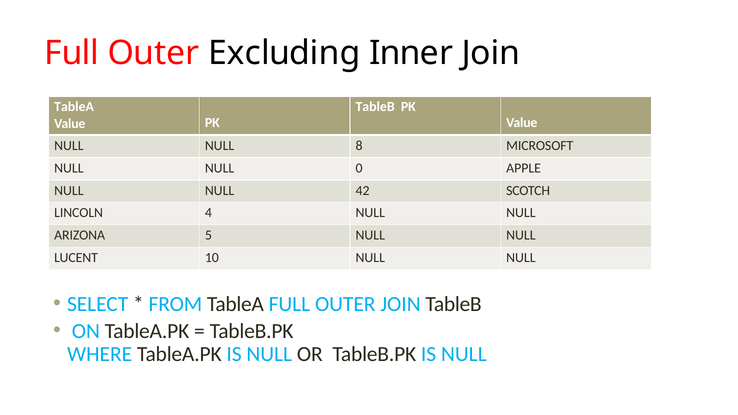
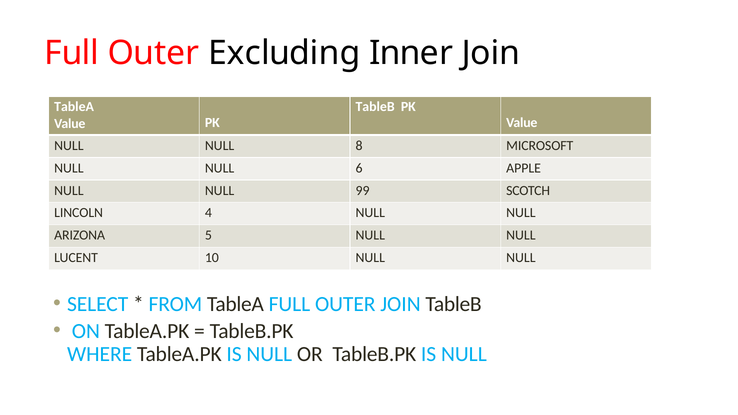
0: 0 -> 6
42: 42 -> 99
